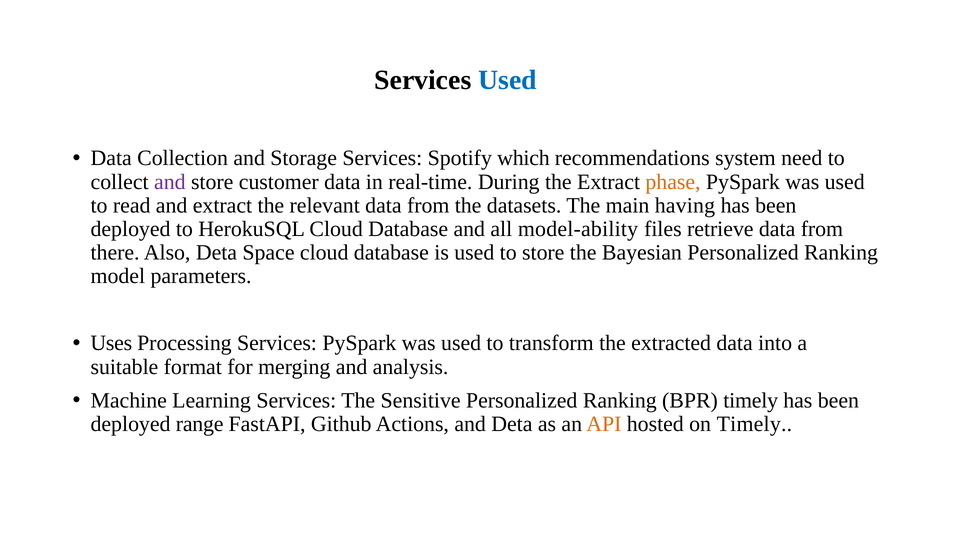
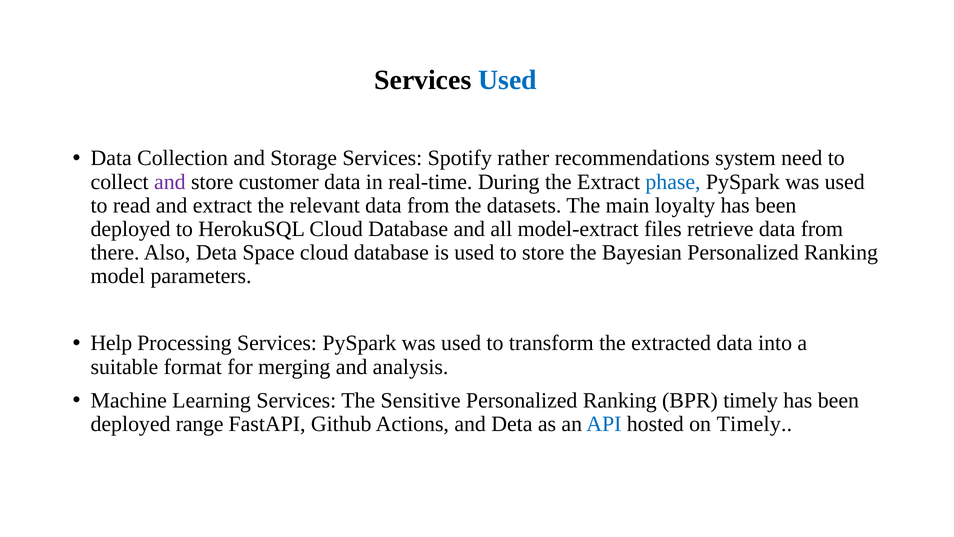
which: which -> rather
phase colour: orange -> blue
having: having -> loyalty
model-ability: model-ability -> model-extract
Uses: Uses -> Help
API colour: orange -> blue
